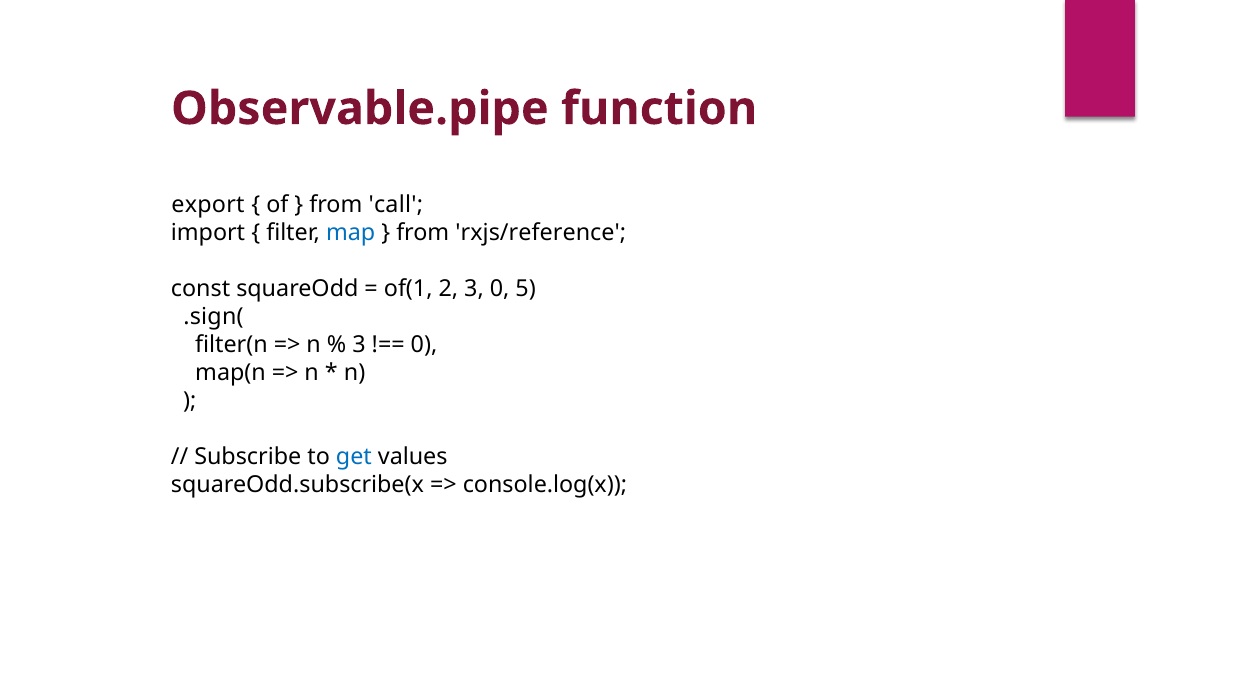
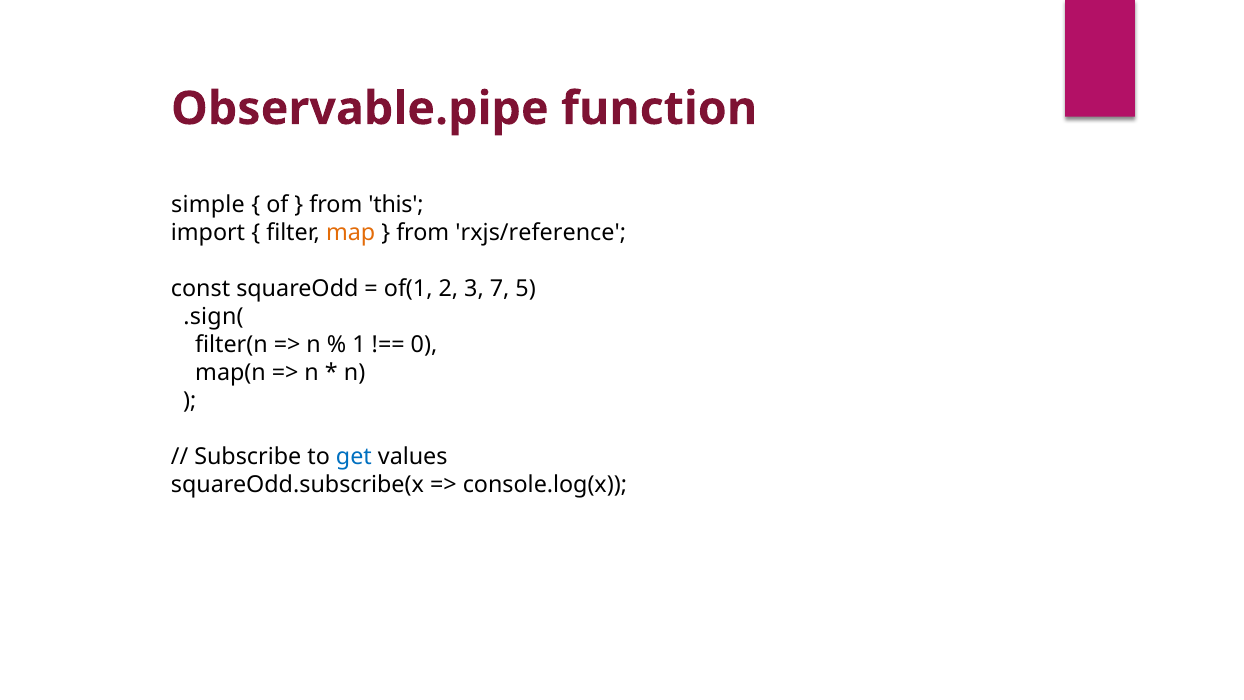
export: export -> simple
call: call -> this
map colour: blue -> orange
3 0: 0 -> 7
3 at (359, 345): 3 -> 1
